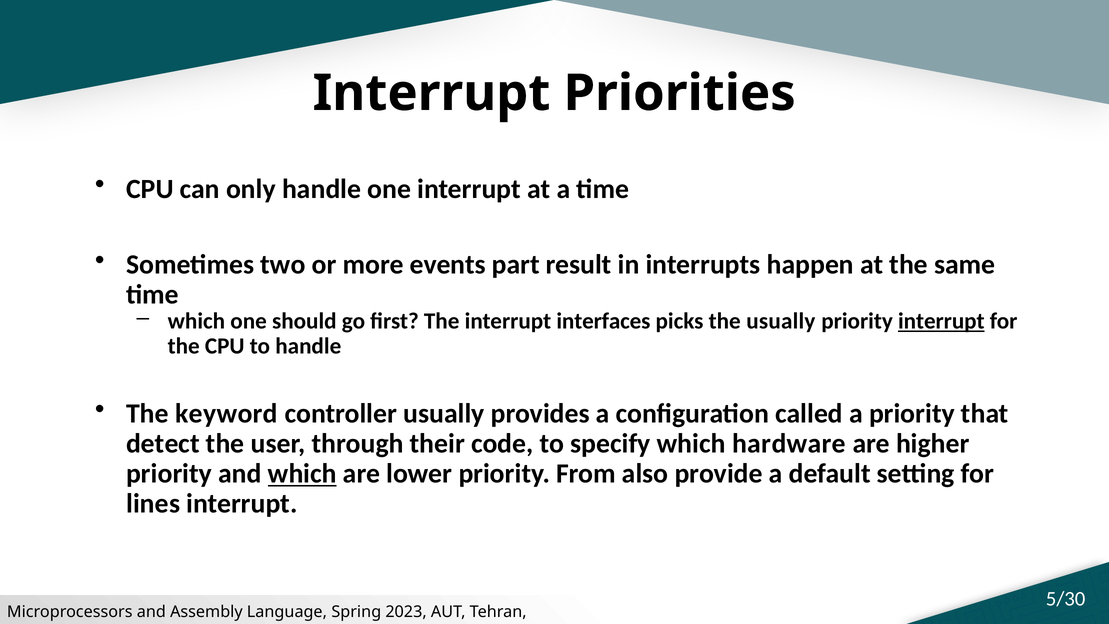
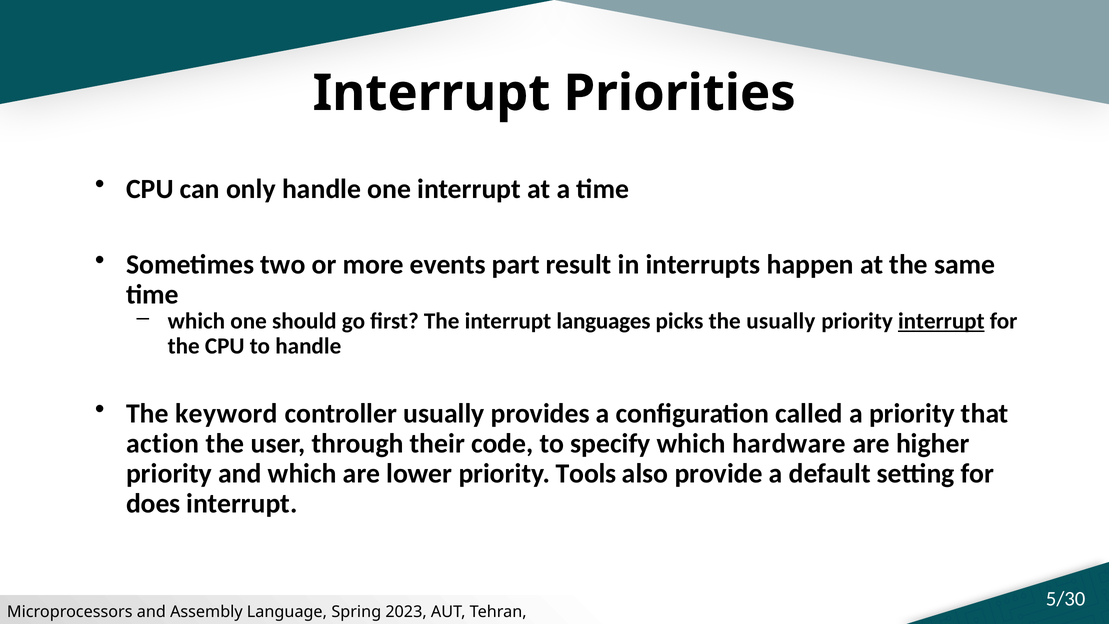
interfaces: interfaces -> languages
detect: detect -> action
which at (302, 474) underline: present -> none
From: From -> Tools
lines: lines -> does
